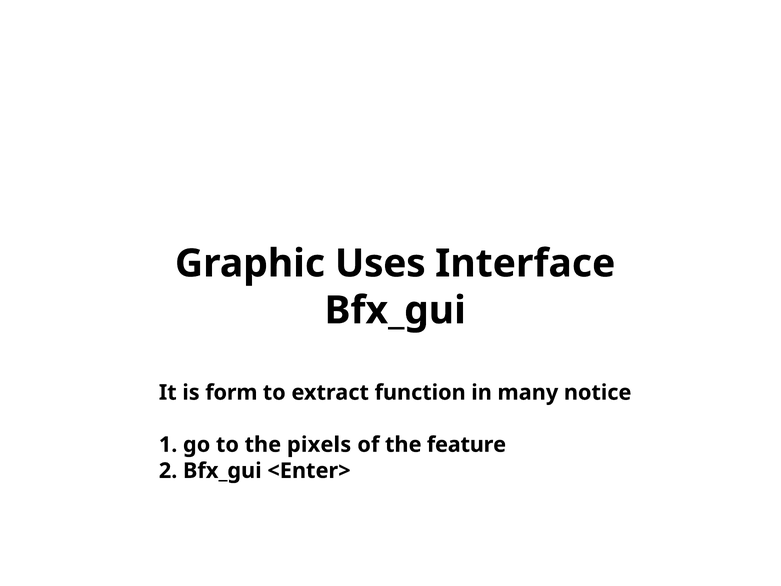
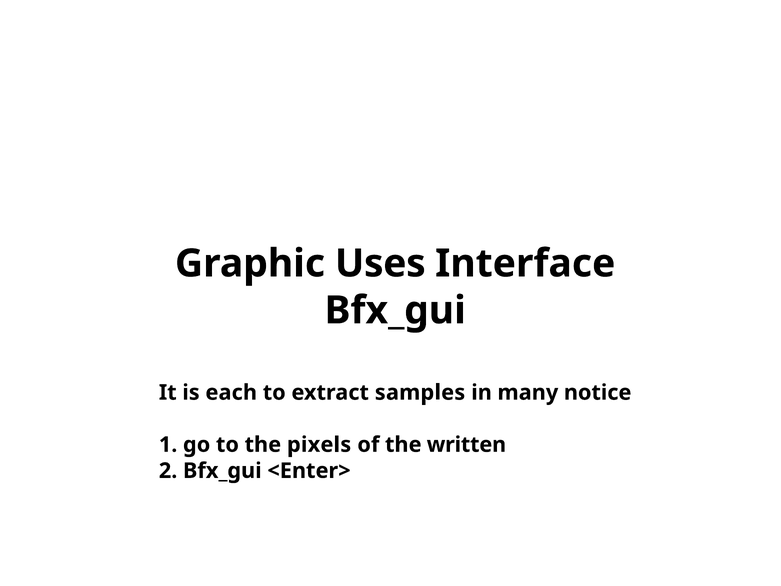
form: form -> each
function: function -> samples
feature: feature -> written
